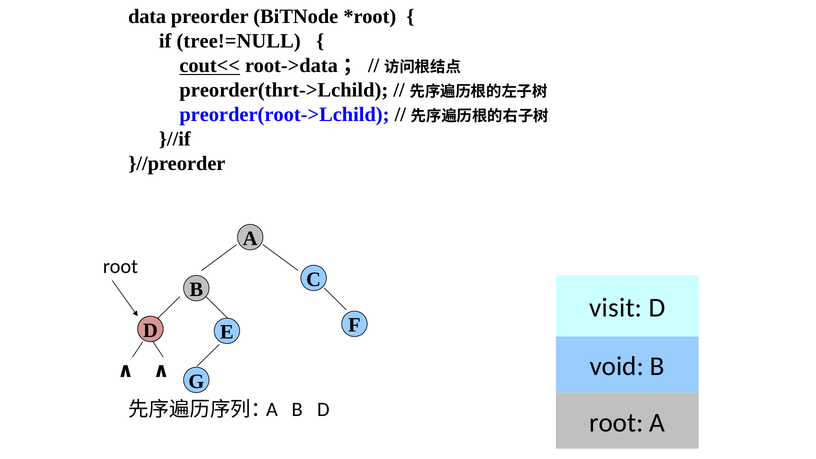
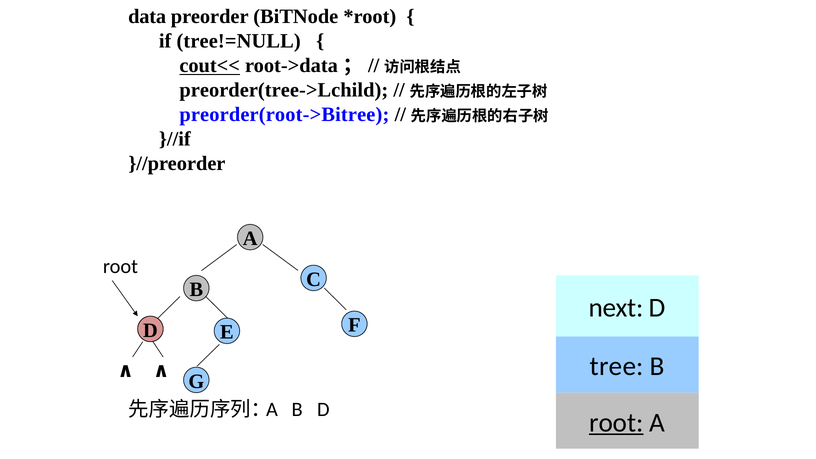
preorder(thrt->Lchild: preorder(thrt->Lchild -> preorder(tree->Lchild
preorder(root->Lchild: preorder(root->Lchild -> preorder(root->Bitree
visit: visit -> next
void: void -> tree
root at (616, 423) underline: none -> present
